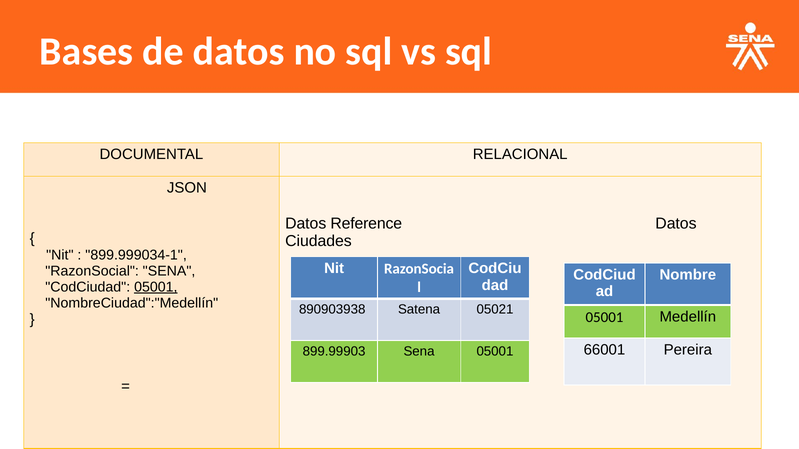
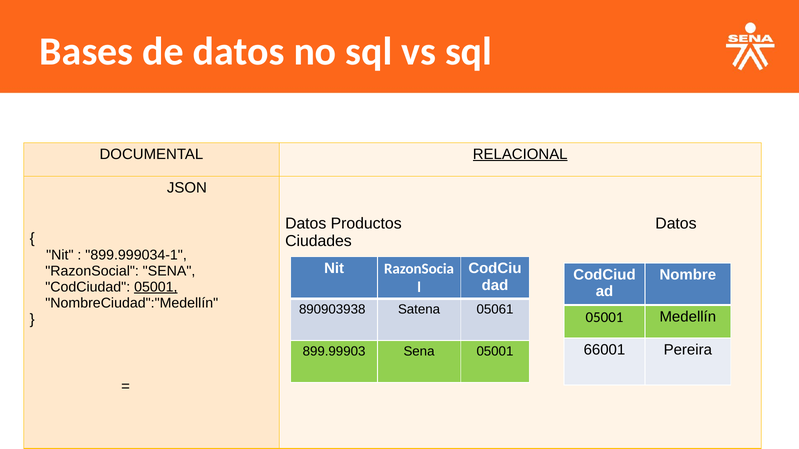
RELACIONAL underline: none -> present
Reference: Reference -> Productos
05021: 05021 -> 05061
